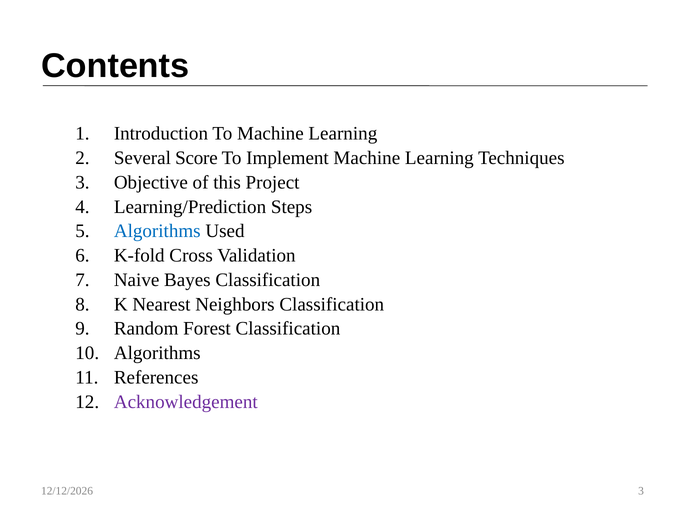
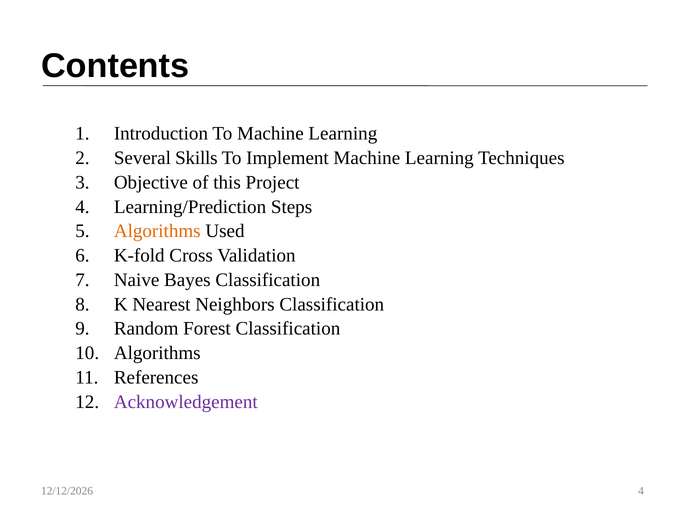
Score: Score -> Skills
Algorithms at (157, 231) colour: blue -> orange
3 at (641, 491): 3 -> 4
